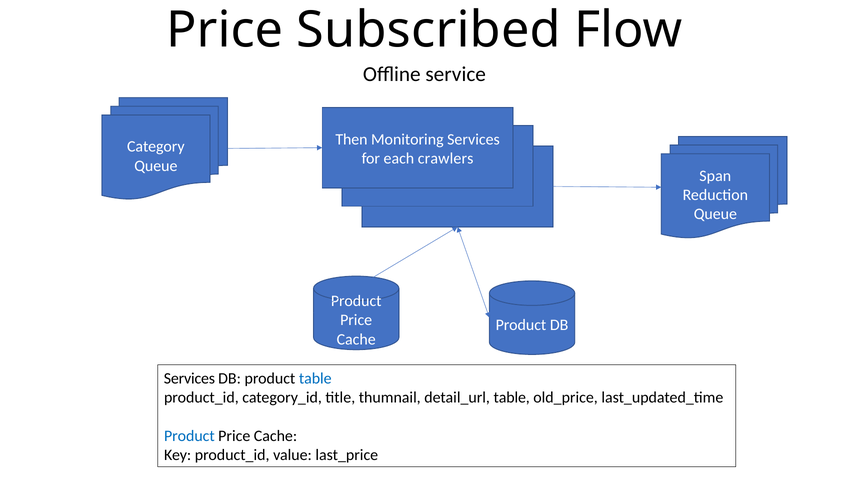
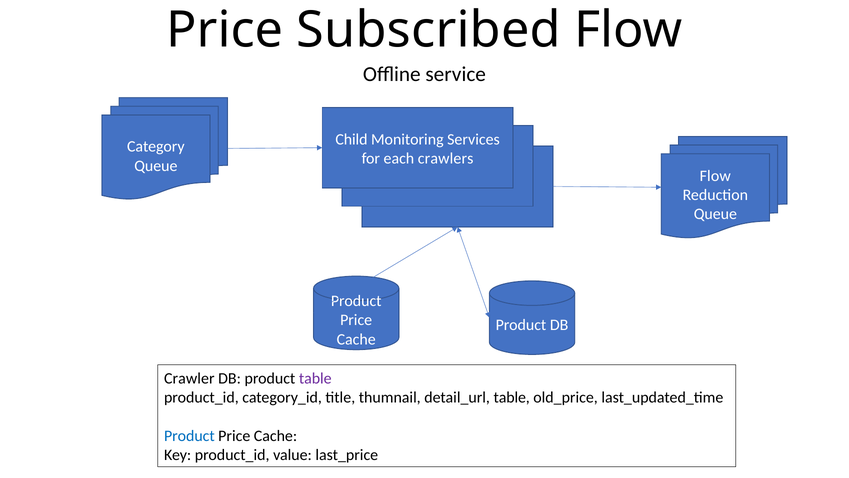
Then: Then -> Child
Span at (715, 176): Span -> Flow
Services at (189, 378): Services -> Crawler
table at (315, 378) colour: blue -> purple
